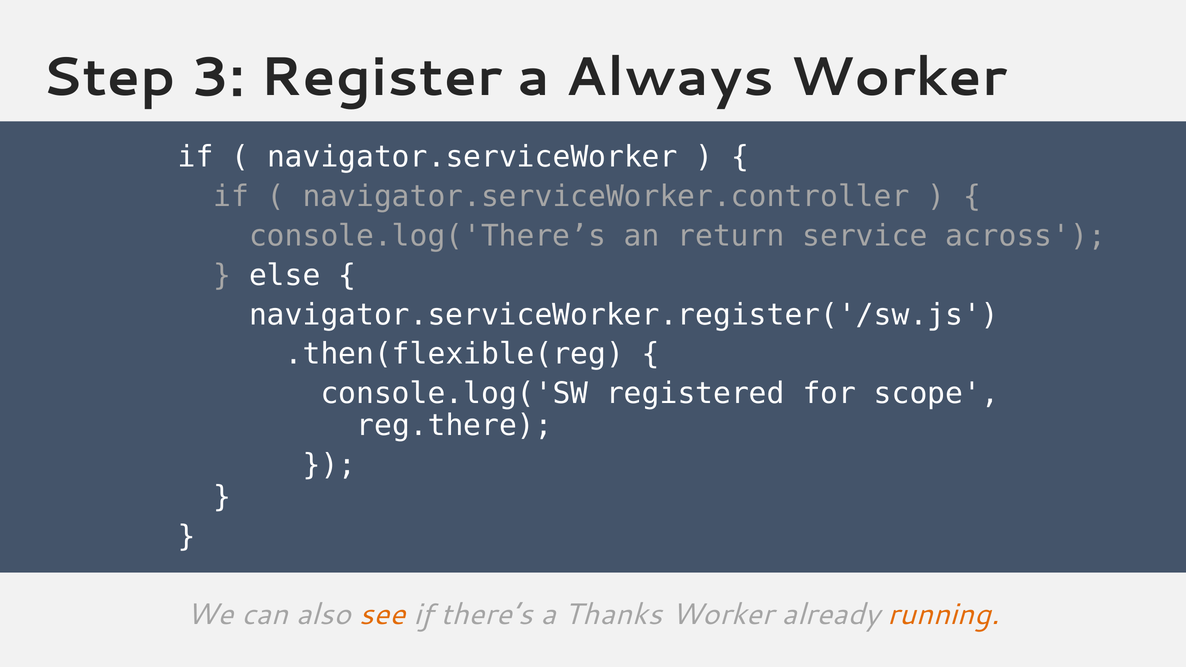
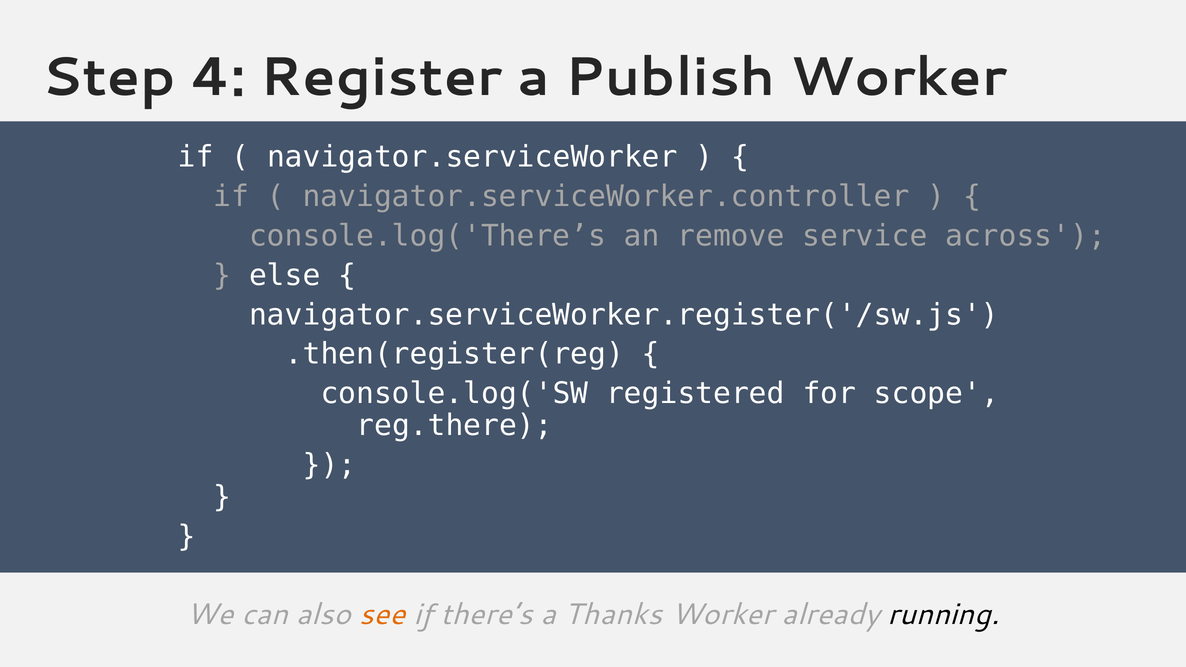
3: 3 -> 4
Always: Always -> Publish
return: return -> remove
.then(flexible(reg: .then(flexible(reg -> .then(register(reg
running colour: orange -> black
